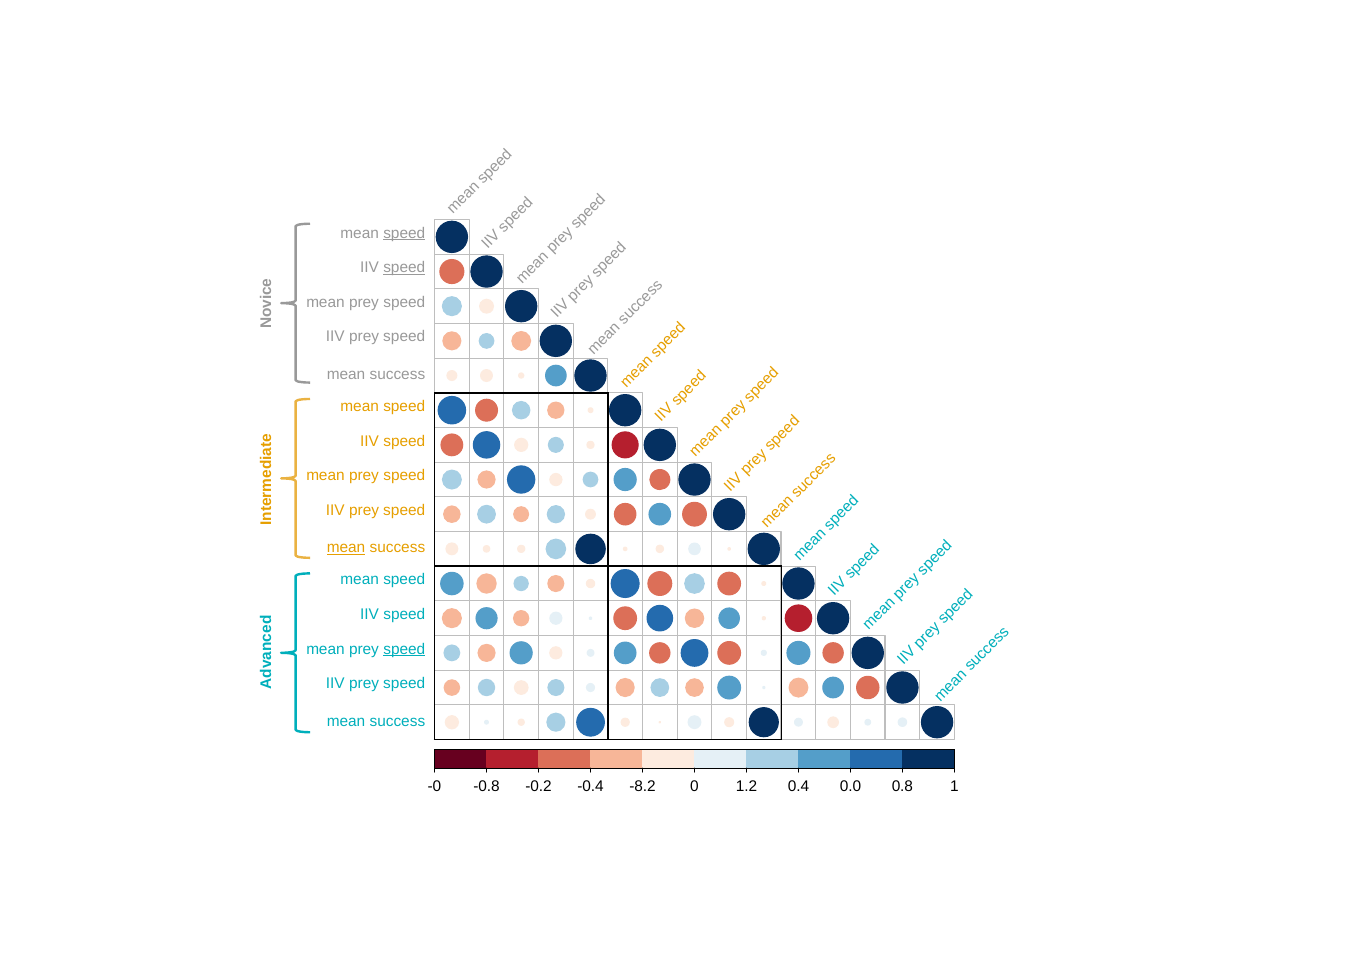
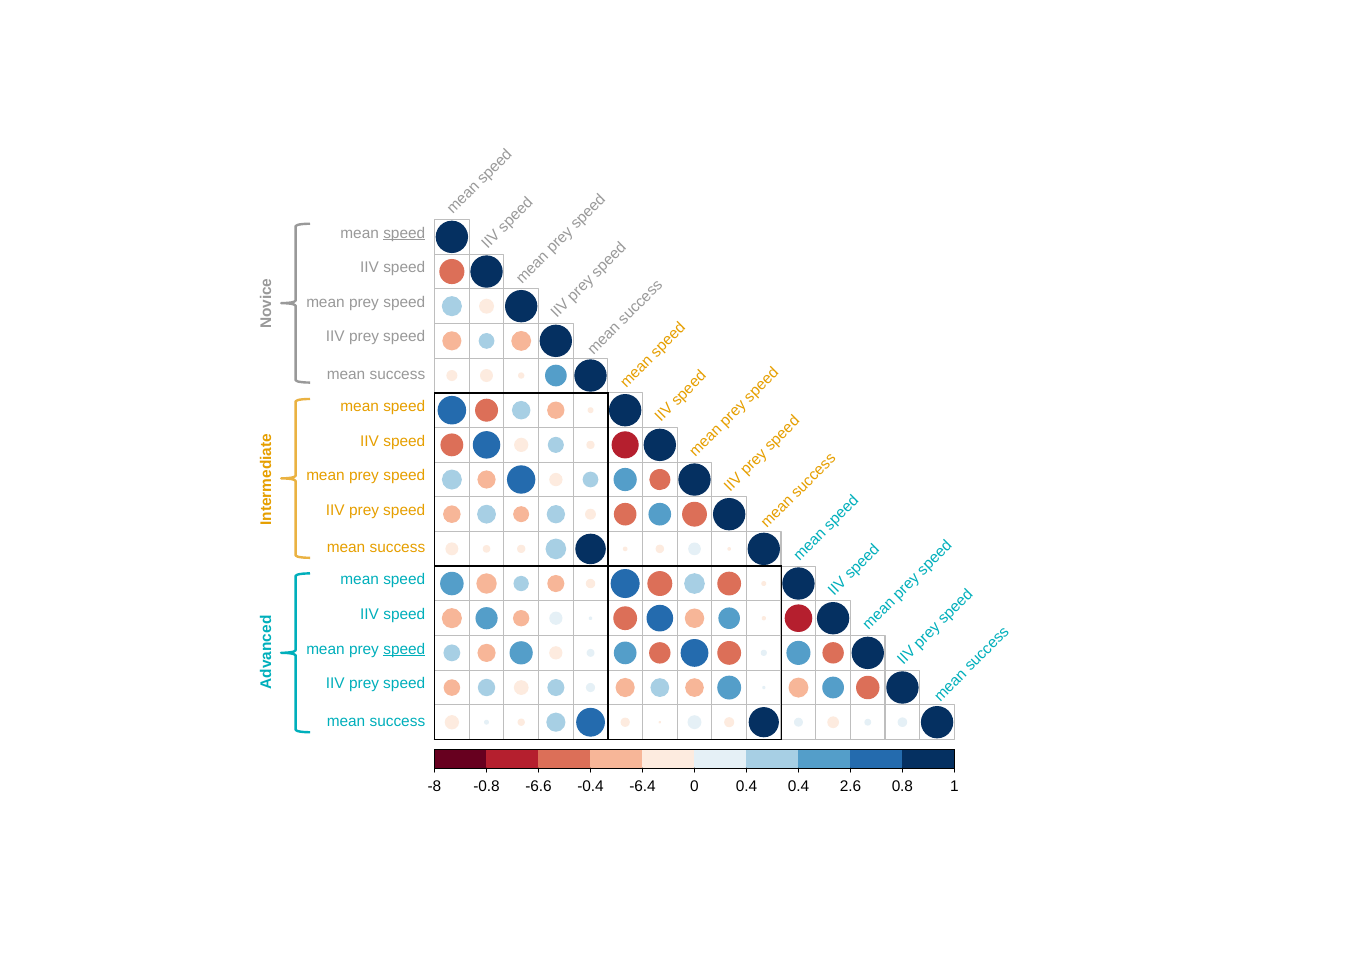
speed at (404, 268) underline: present -> none
mean at (346, 548) underline: present -> none
-0: -0 -> -8
-0.2: -0.2 -> -6.6
-8.2: -8.2 -> -6.4
0 1.2: 1.2 -> 0.4
0.0: 0.0 -> 2.6
